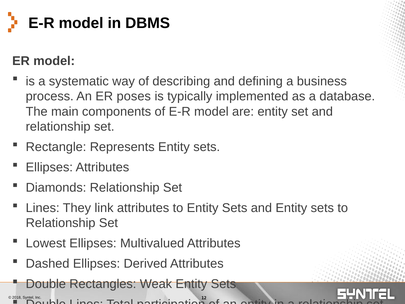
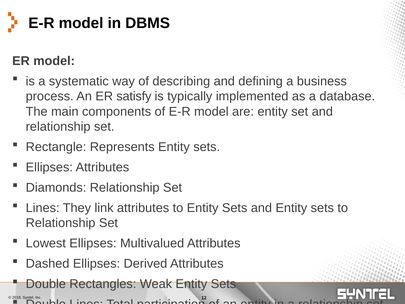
poses: poses -> satisfy
